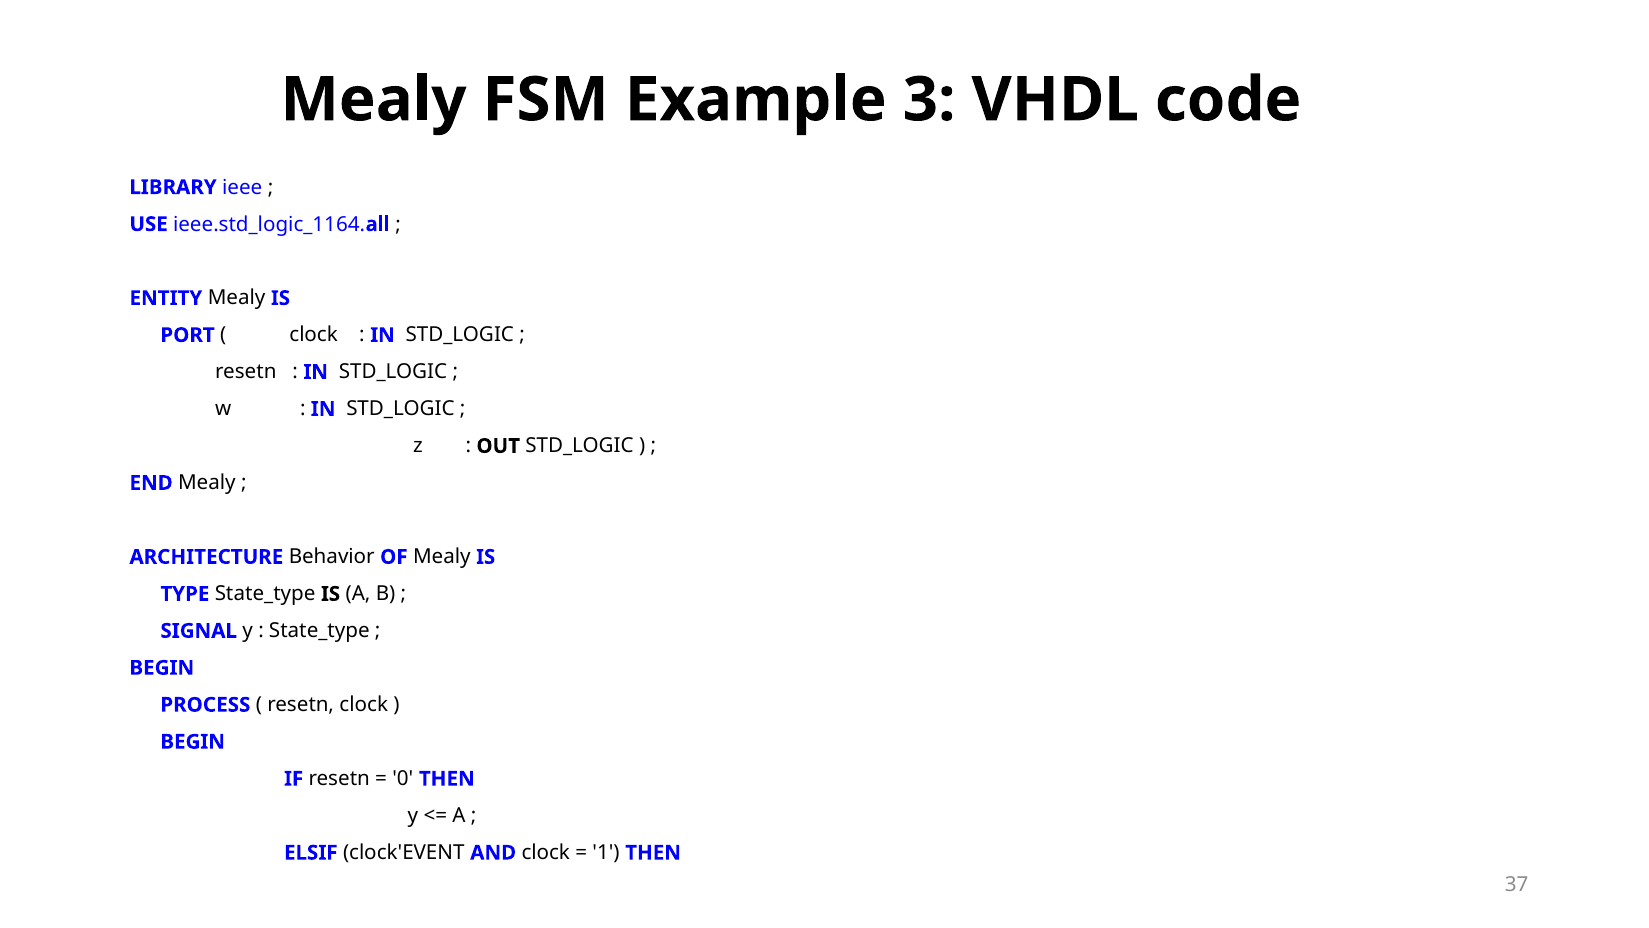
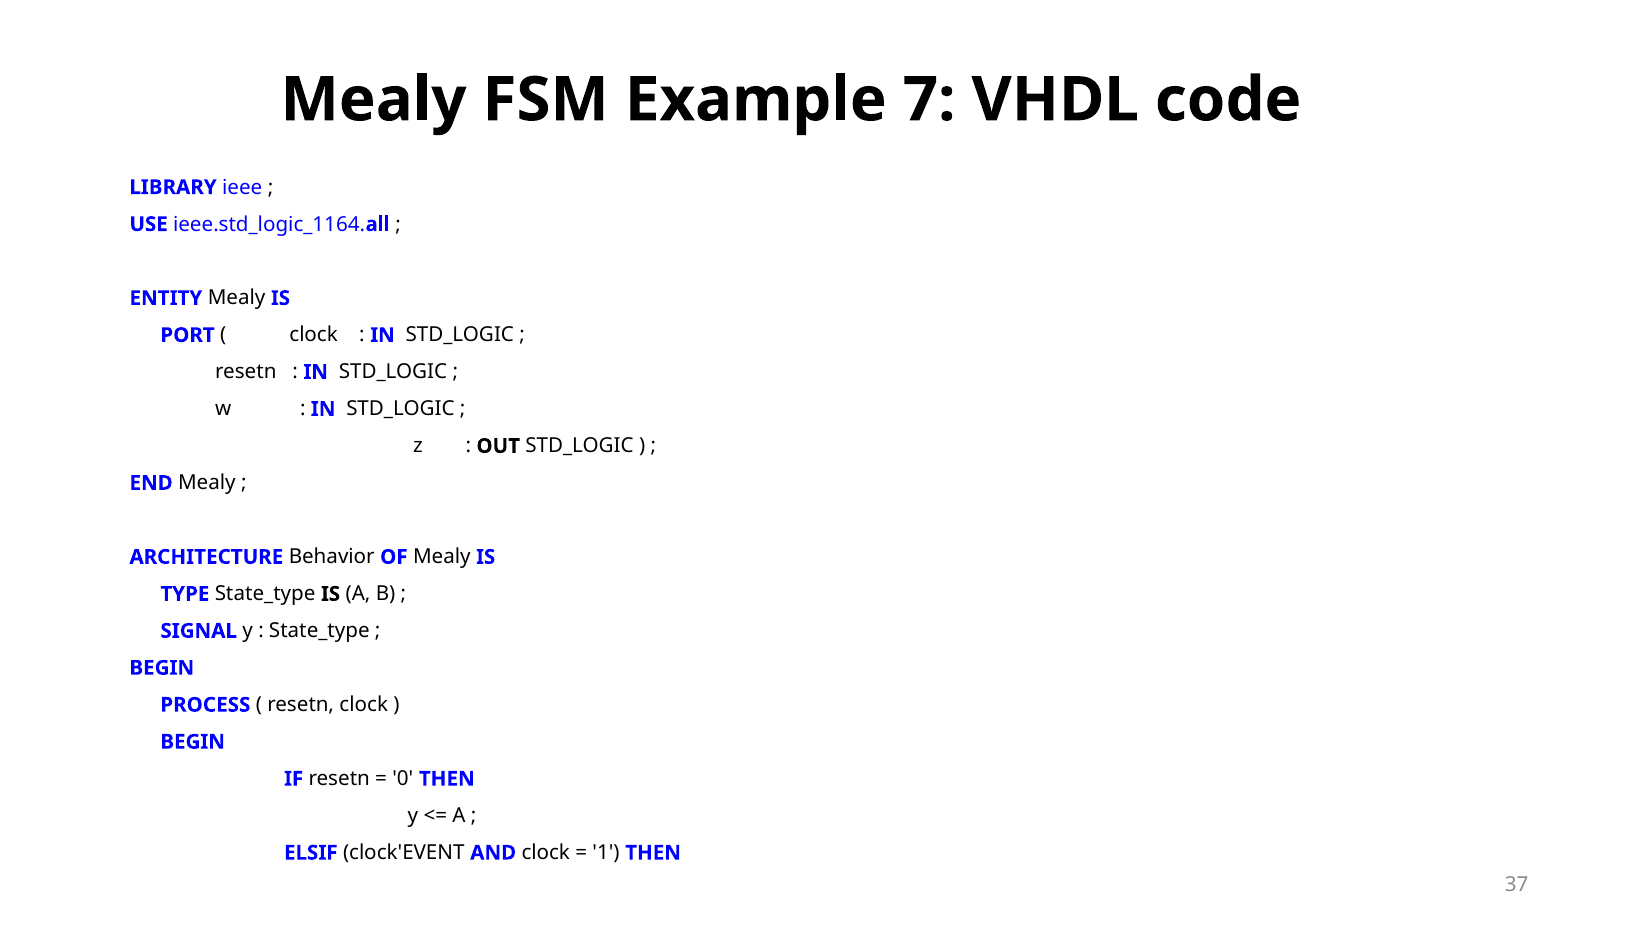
3: 3 -> 7
